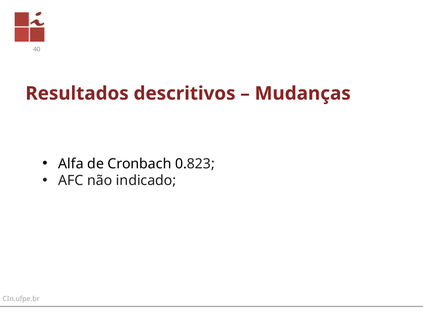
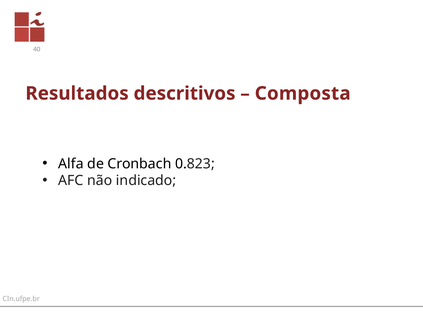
Mudanças: Mudanças -> Composta
